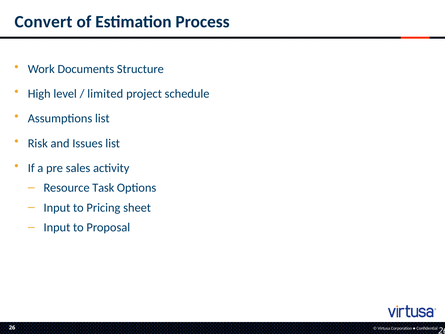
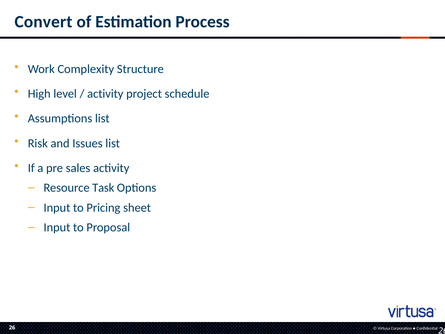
Documents: Documents -> Complexity
limited at (105, 94): limited -> activity
